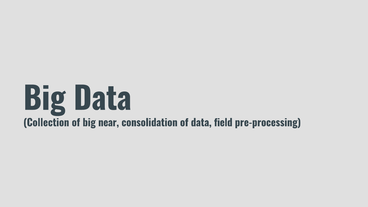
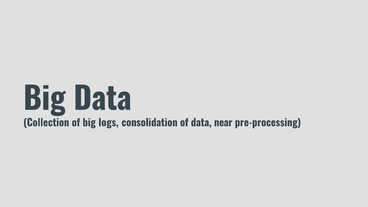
near: near -> logs
field: field -> near
